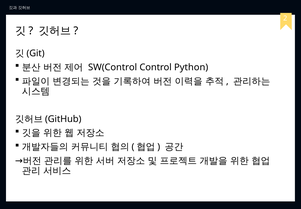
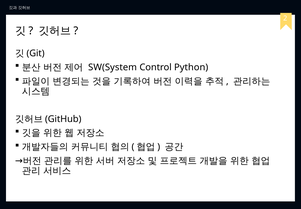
SW(Control: SW(Control -> SW(System
